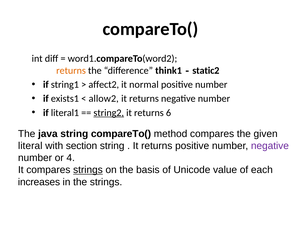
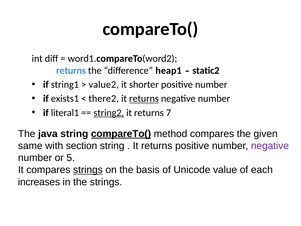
returns at (71, 70) colour: orange -> blue
think1: think1 -> heap1
affect2: affect2 -> value2
normal: normal -> shorter
allow2: allow2 -> there2
returns at (144, 99) underline: none -> present
6: 6 -> 7
compareTo( at (121, 134) underline: none -> present
literal: literal -> same
4: 4 -> 5
